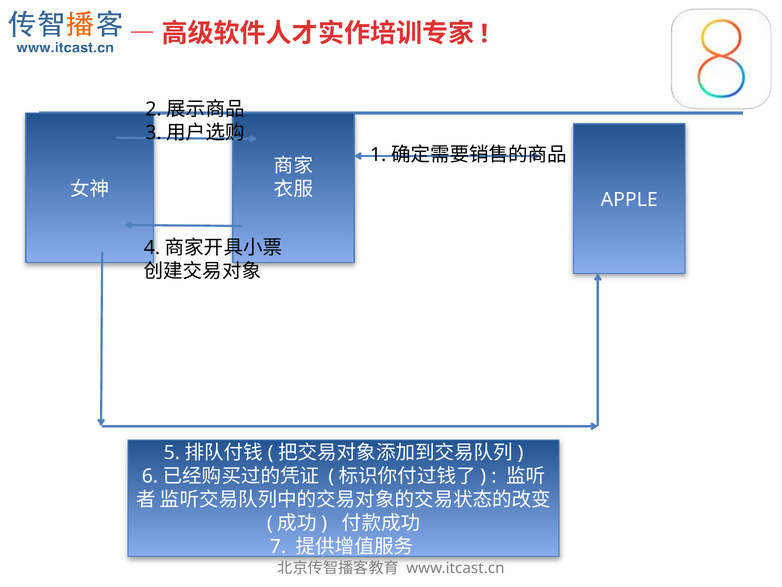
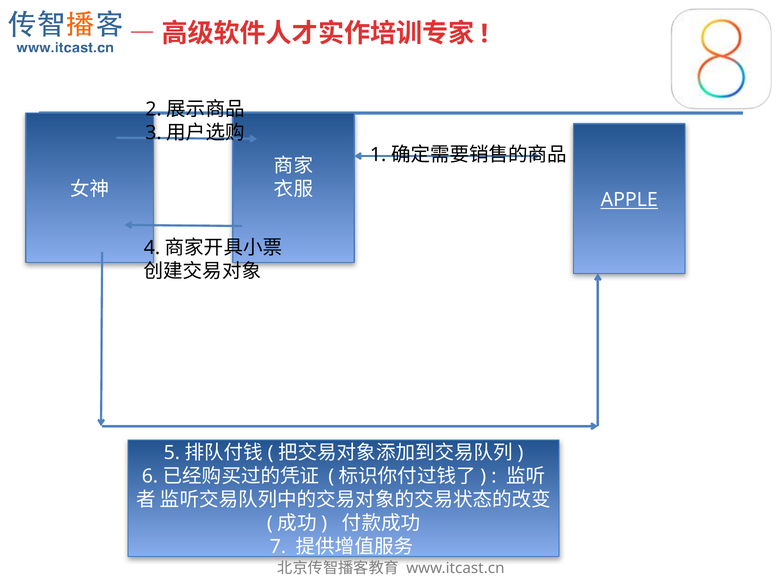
APPLE underline: none -> present
